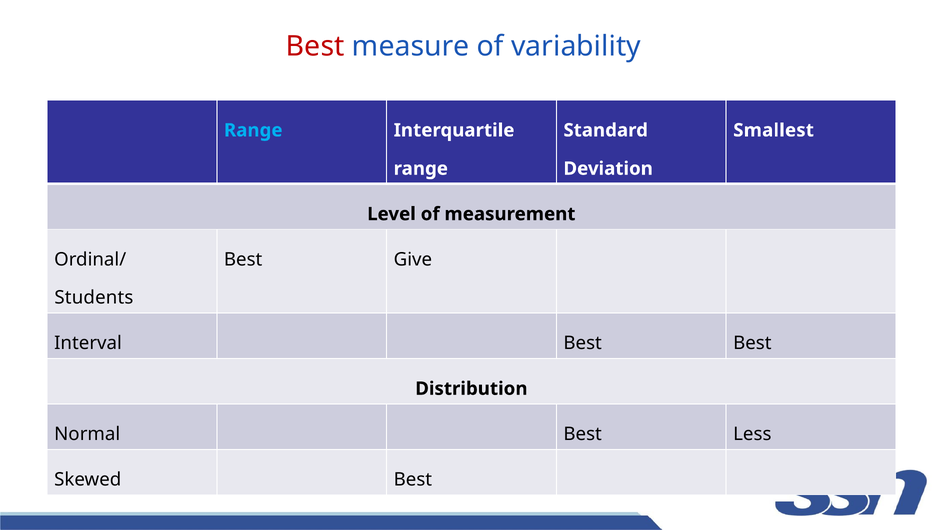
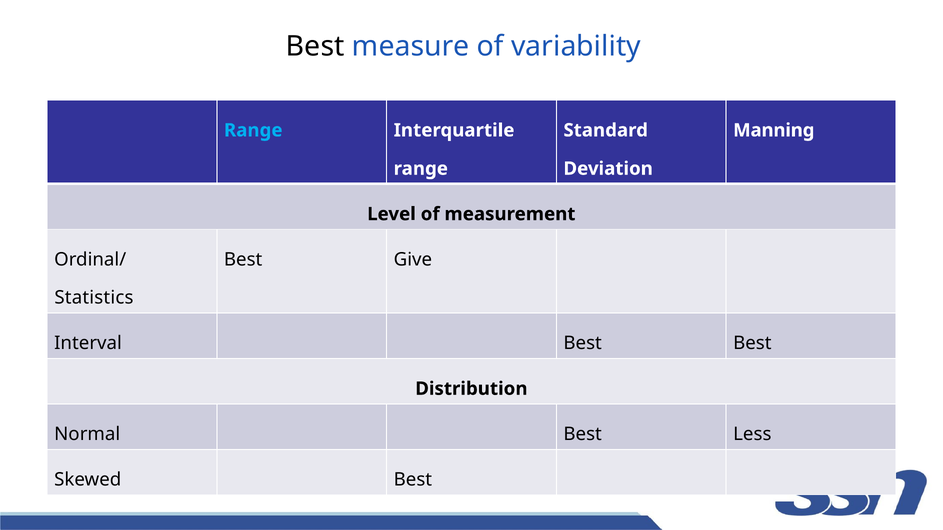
Best at (315, 46) colour: red -> black
Smallest: Smallest -> Manning
Students: Students -> Statistics
